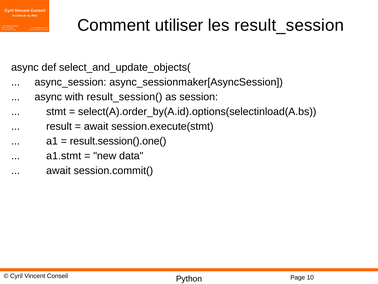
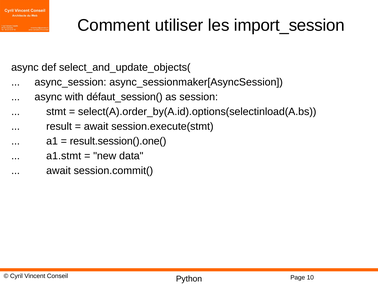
result_session: result_session -> import_session
result_session(: result_session( -> défaut_session(
